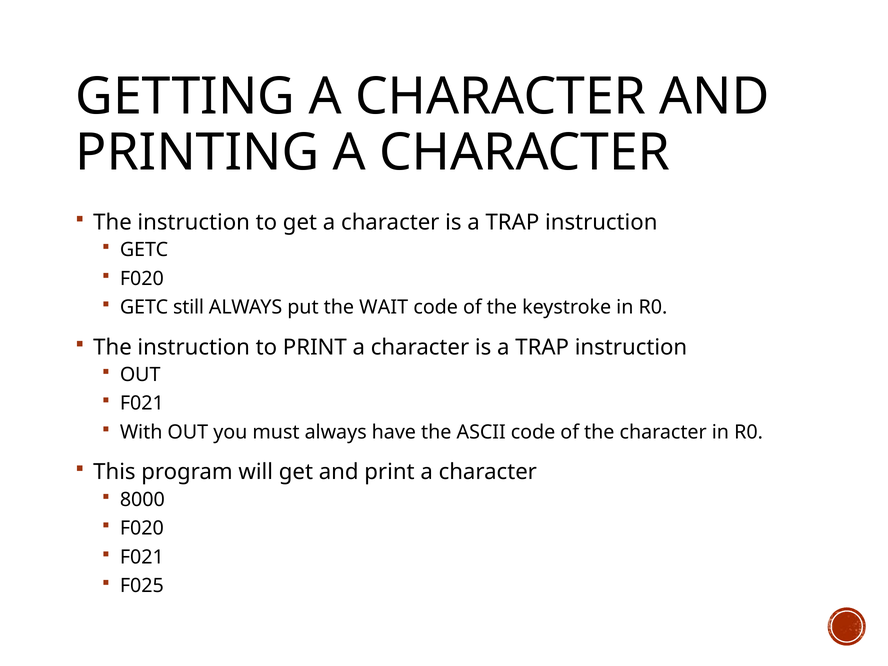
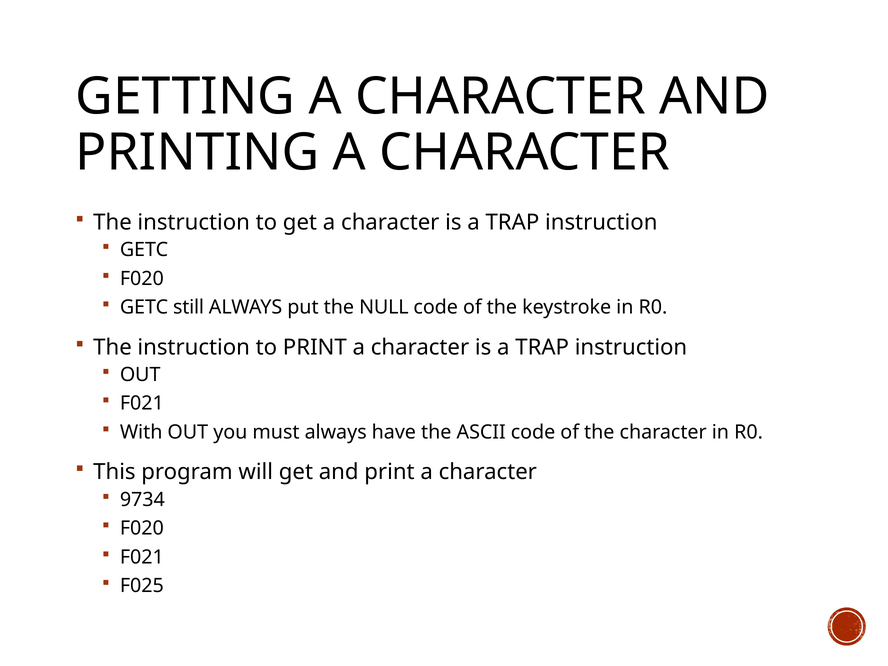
WAIT: WAIT -> NULL
8000: 8000 -> 9734
